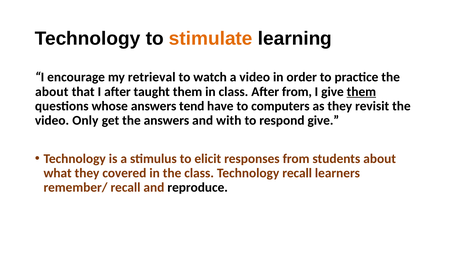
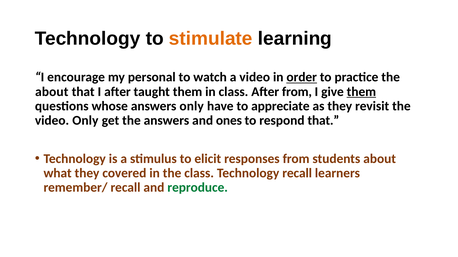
retrieval: retrieval -> personal
order underline: none -> present
answers tend: tend -> only
computers: computers -> appreciate
with: with -> ones
respond give: give -> that
reproduce colour: black -> green
